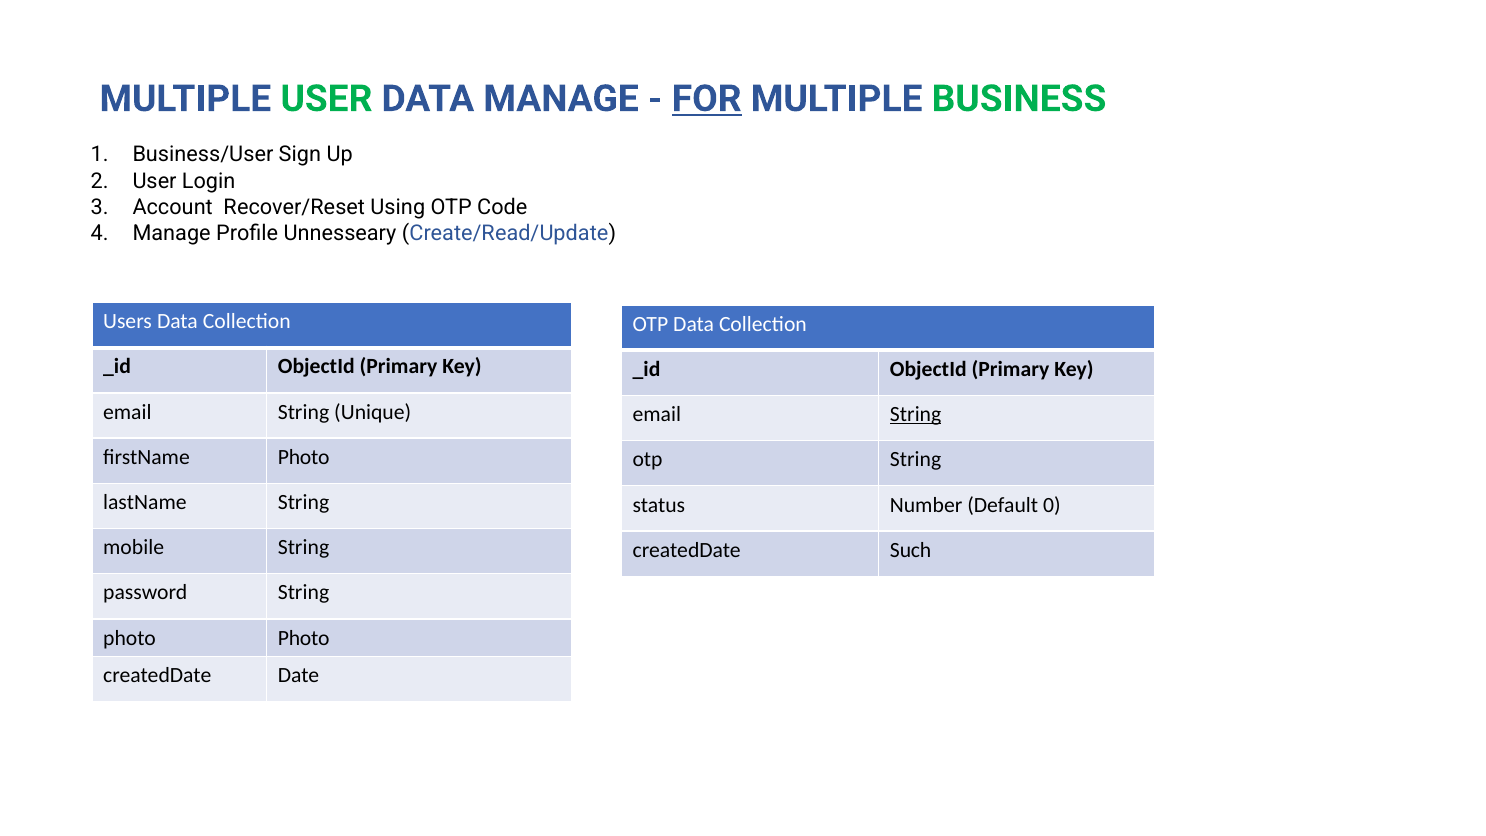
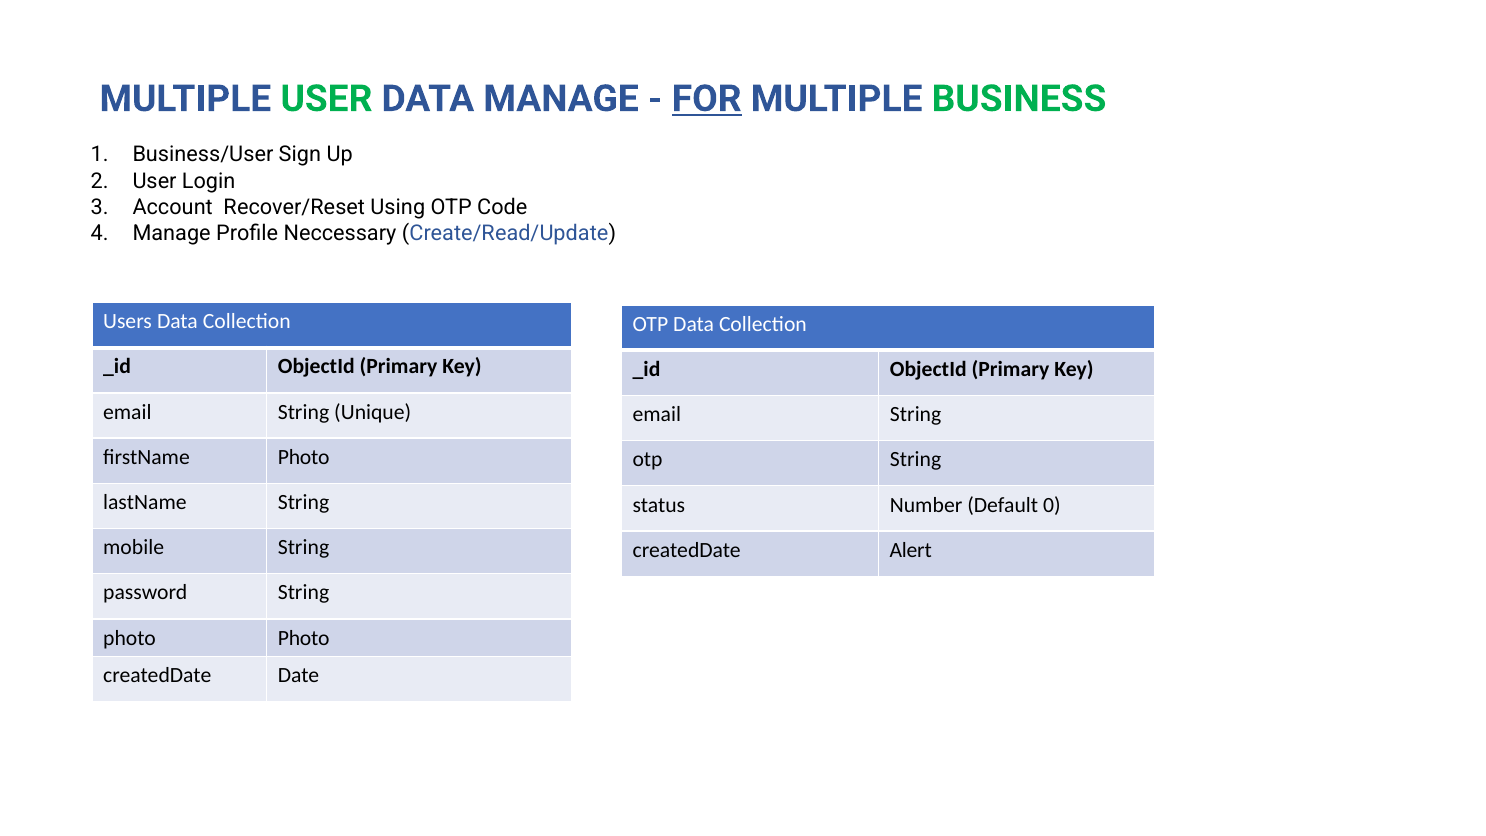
Unnesseary: Unnesseary -> Neccessary
String at (916, 414) underline: present -> none
Such: Such -> Alert
